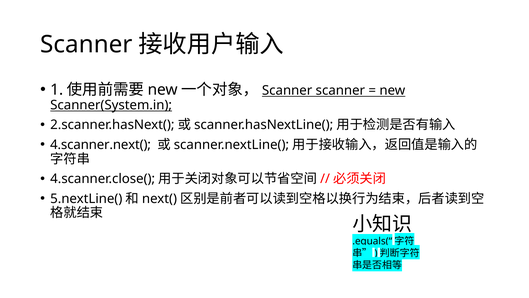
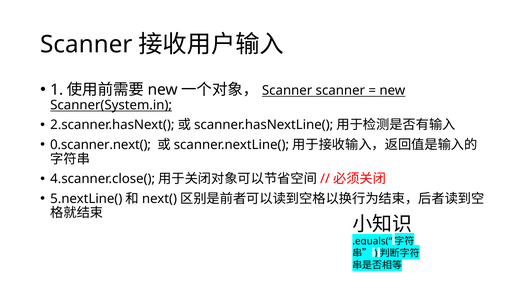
4.scanner.next(: 4.scanner.next( -> 0.scanner.next(
